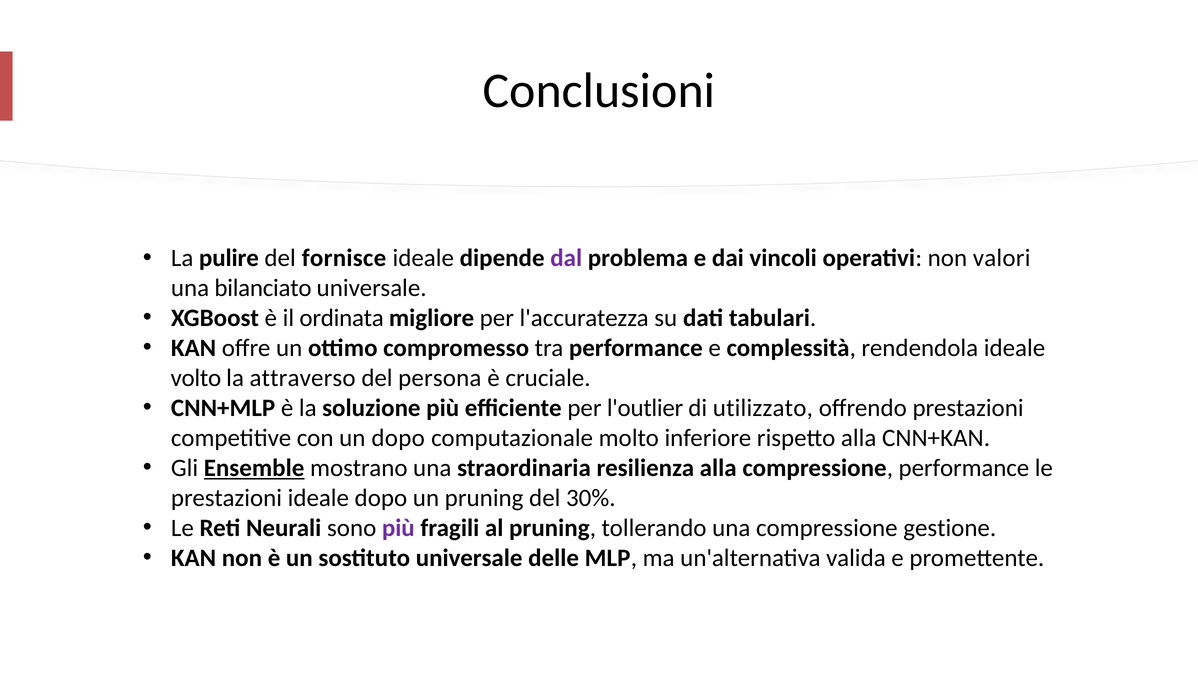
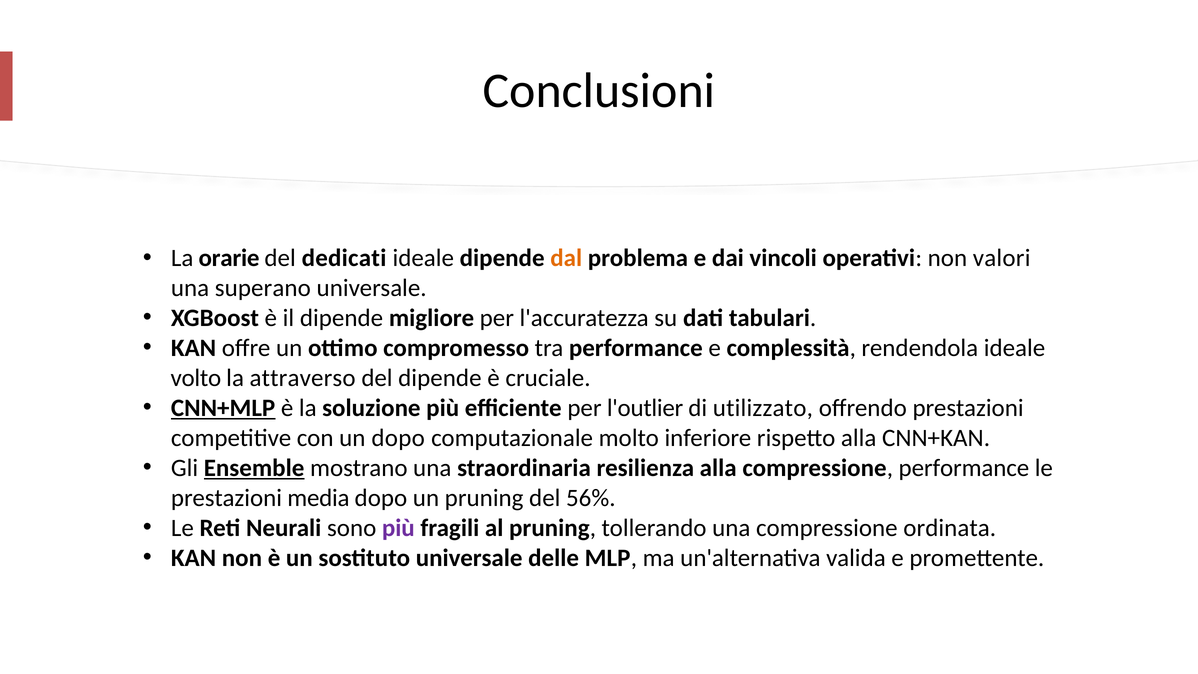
pulire: pulire -> orarie
fornisce: fornisce -> dedicati
dal colour: purple -> orange
bilanciato: bilanciato -> superano
il ordinata: ordinata -> dipende
del persona: persona -> dipende
CNN+MLP underline: none -> present
prestazioni ideale: ideale -> media
30%: 30% -> 56%
gestione: gestione -> ordinata
